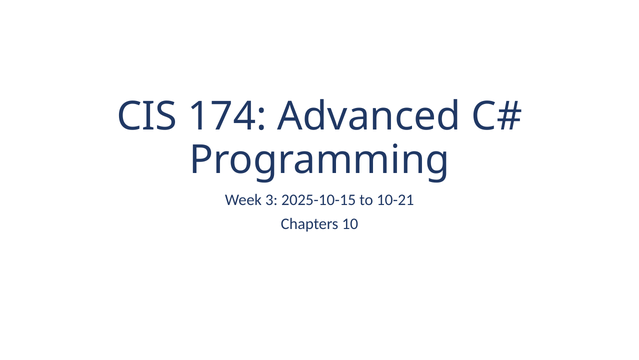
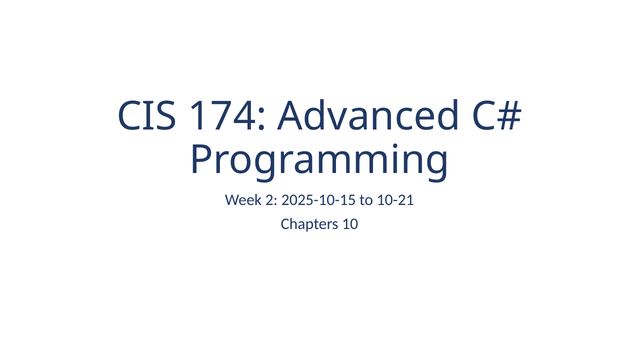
3: 3 -> 2
